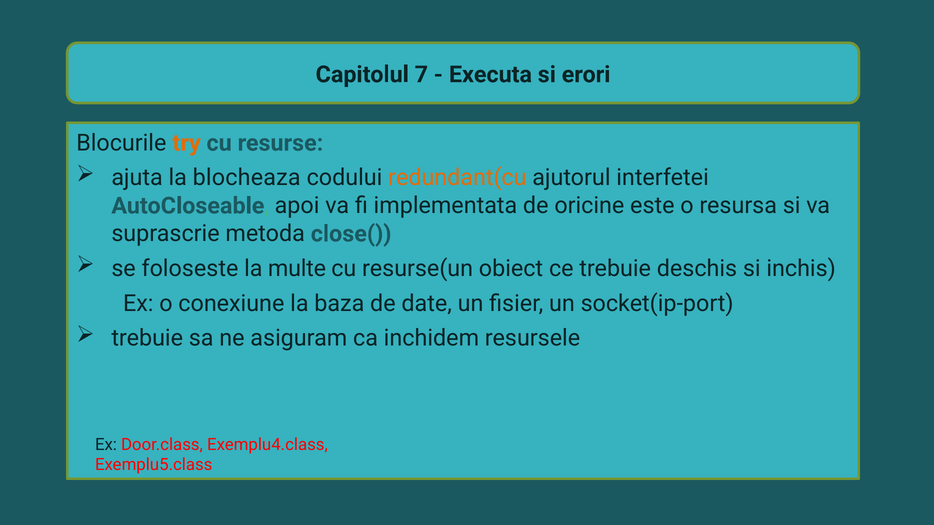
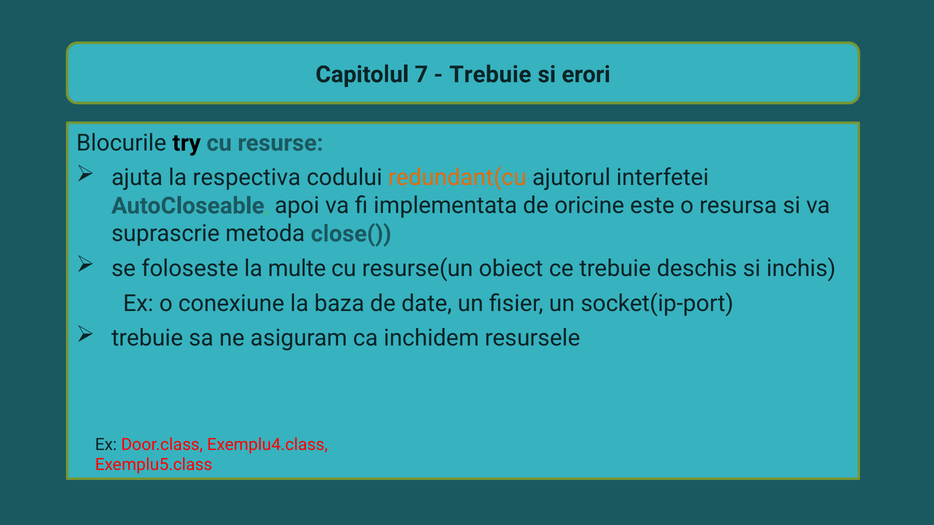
Executa at (490, 75): Executa -> Trebuie
try colour: orange -> black
blocheaza: blocheaza -> respectiva
